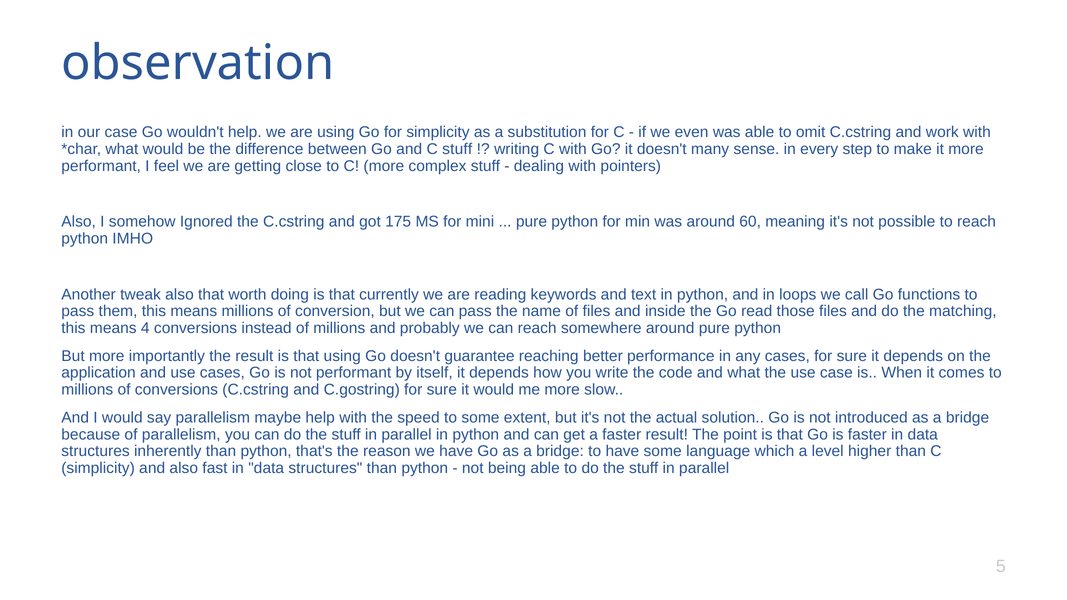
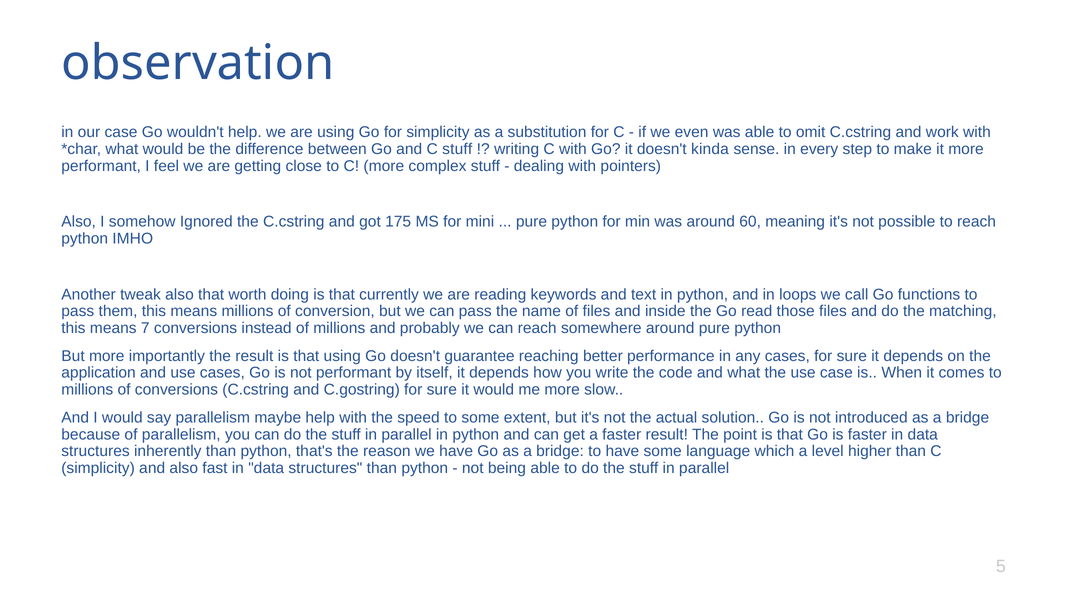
many: many -> kinda
4: 4 -> 7
